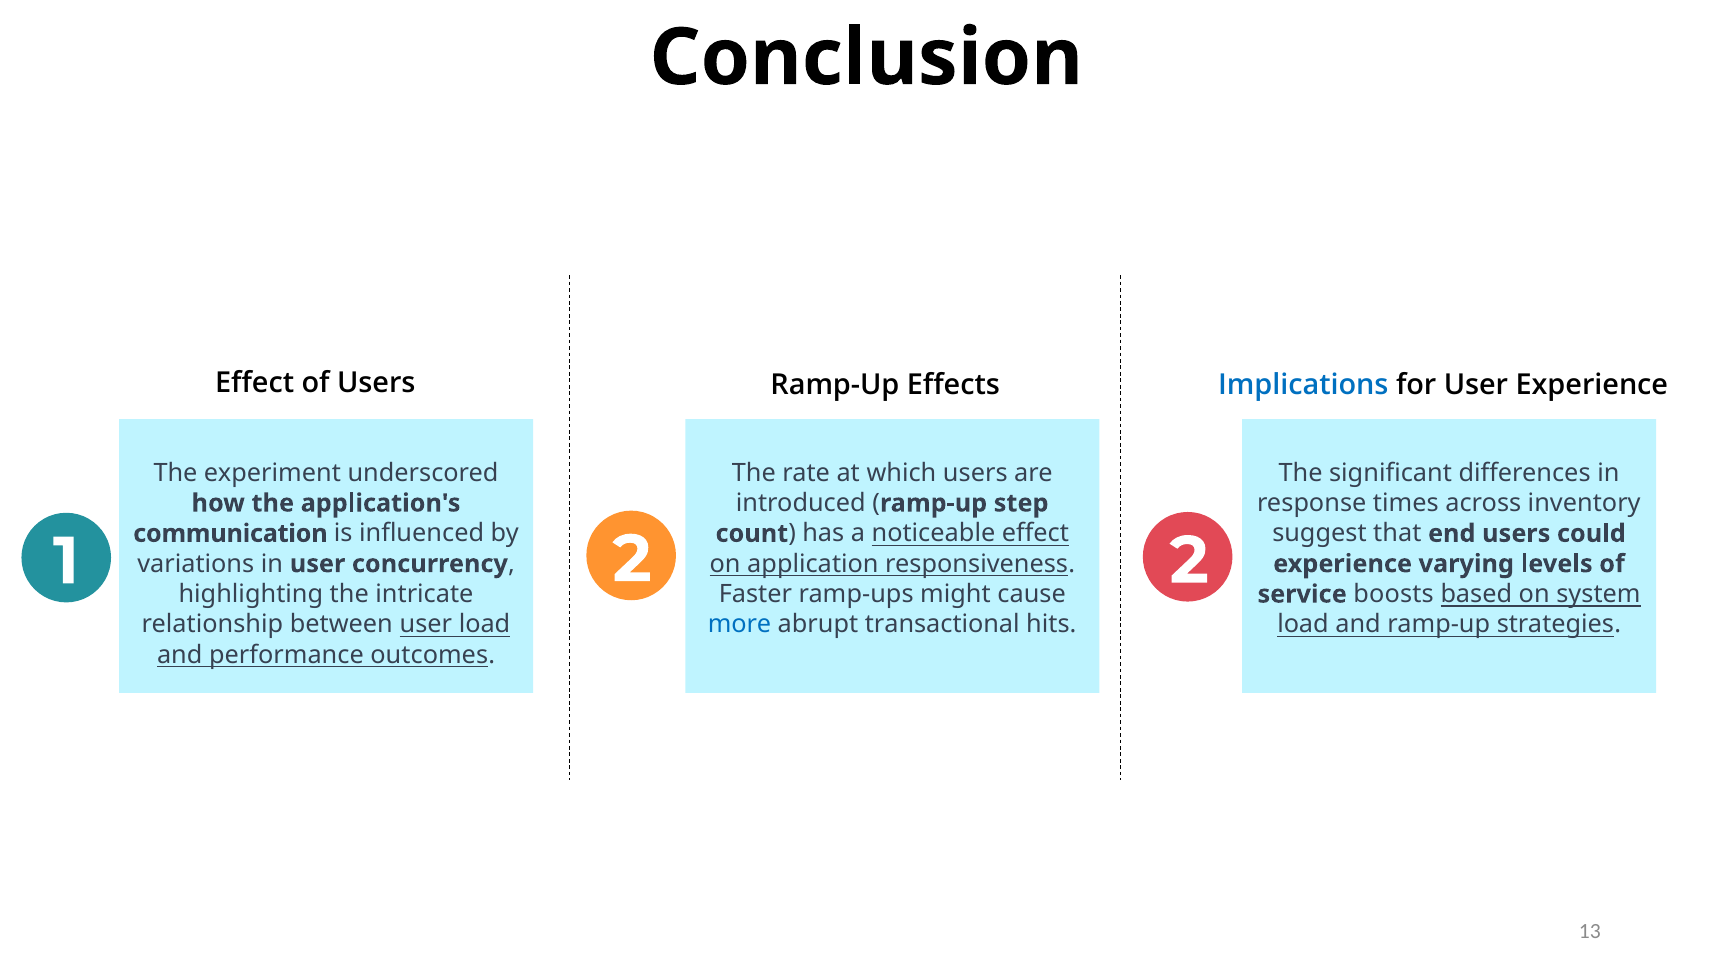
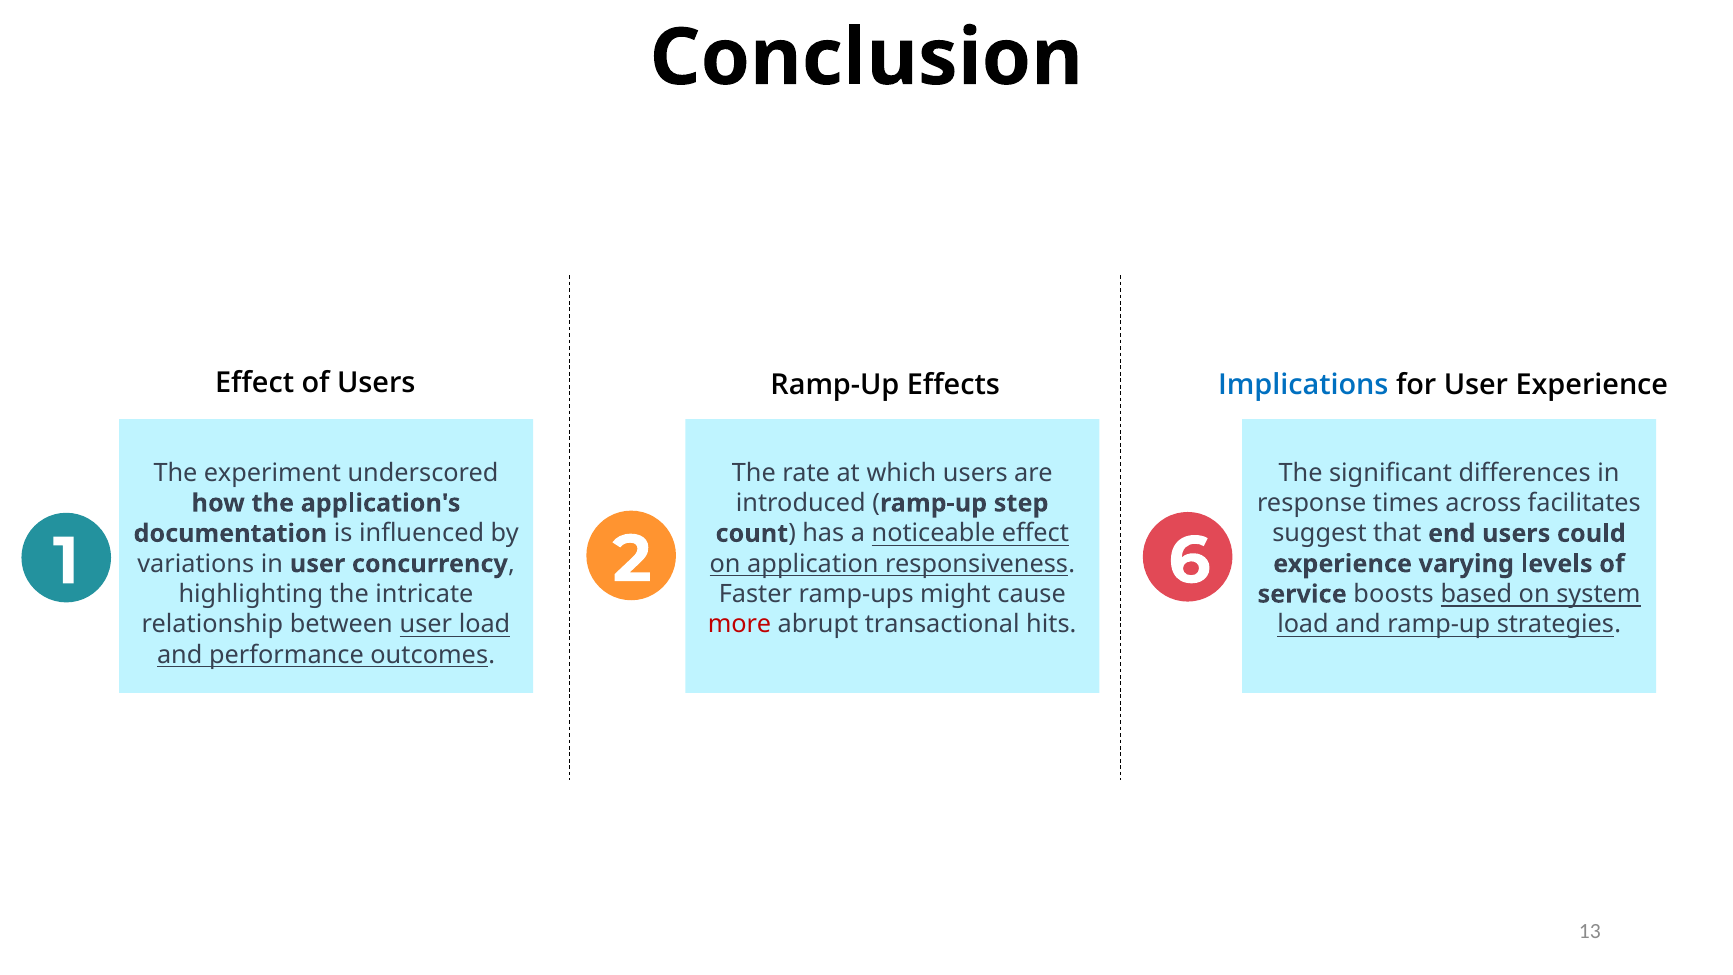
inventory: inventory -> facilitates
communication: communication -> documentation
2 2: 2 -> 6
more colour: blue -> red
